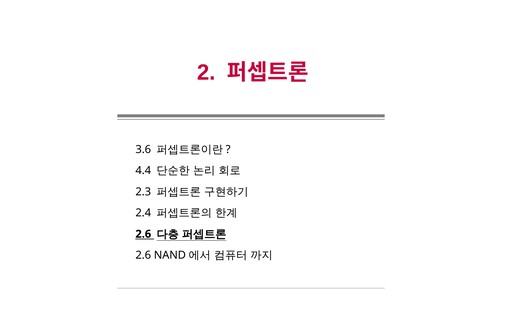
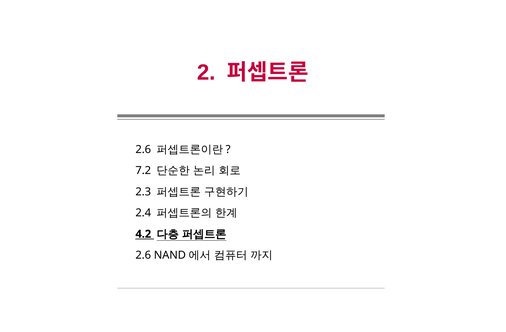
3.6 at (143, 150): 3.6 -> 2.6
4.4: 4.4 -> 7.2
2.6 at (143, 234): 2.6 -> 4.2
